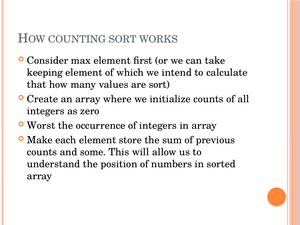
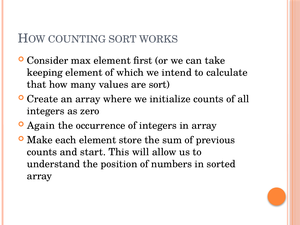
Worst: Worst -> Again
some: some -> start
